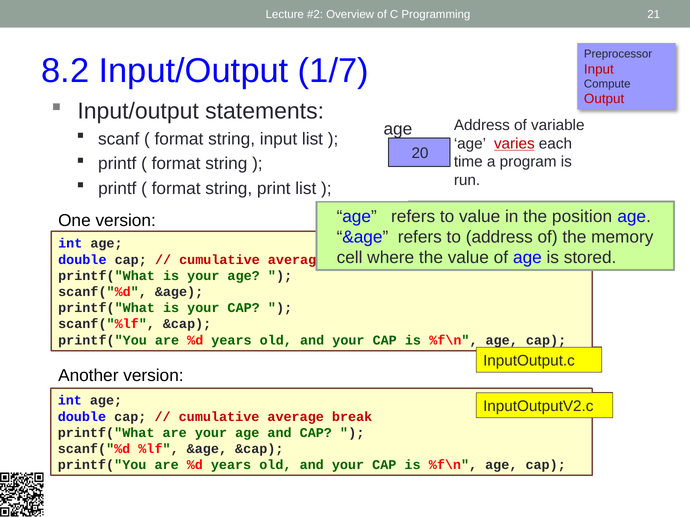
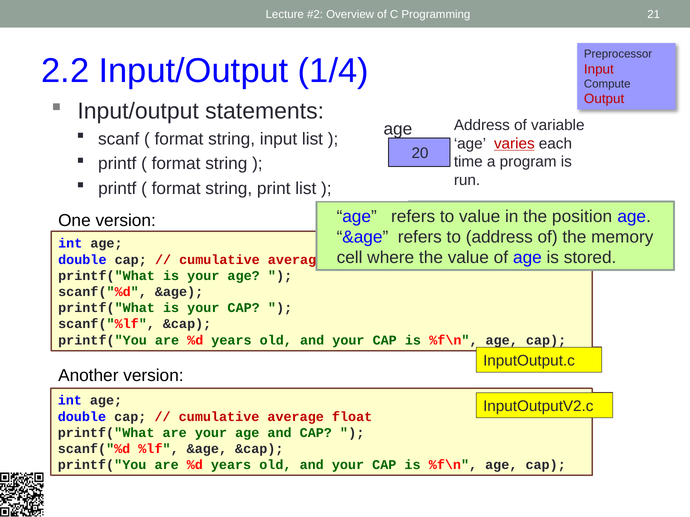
8.2: 8.2 -> 2.2
1/7: 1/7 -> 1/4
break: break -> float
